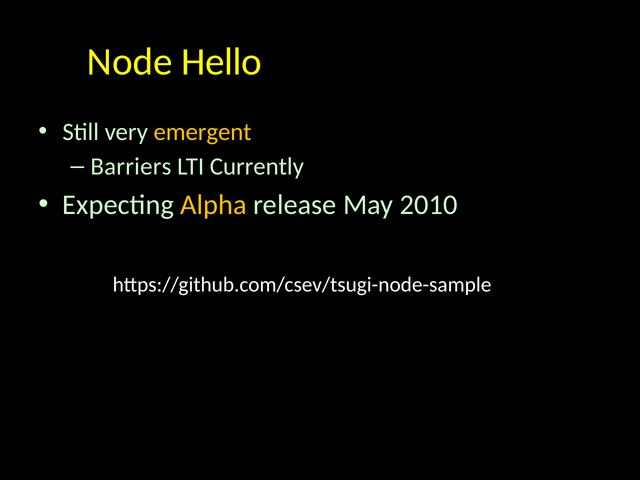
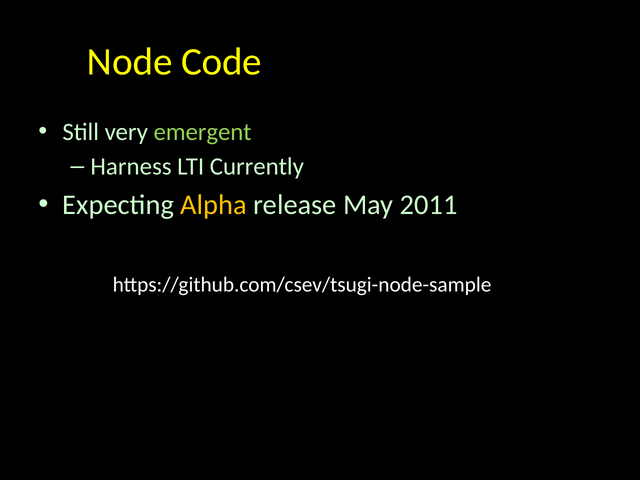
Hello: Hello -> Code
emergent colour: yellow -> light green
Barriers: Barriers -> Harness
2010: 2010 -> 2011
